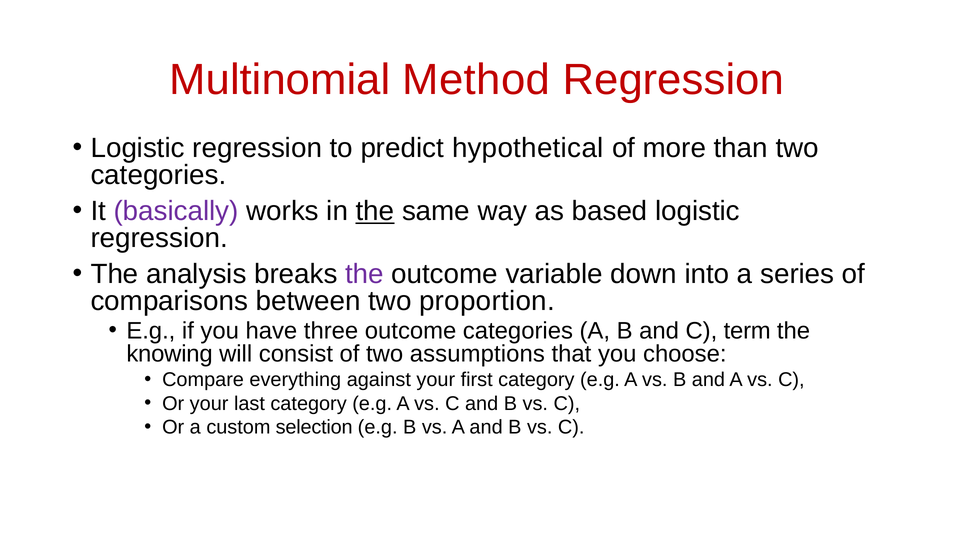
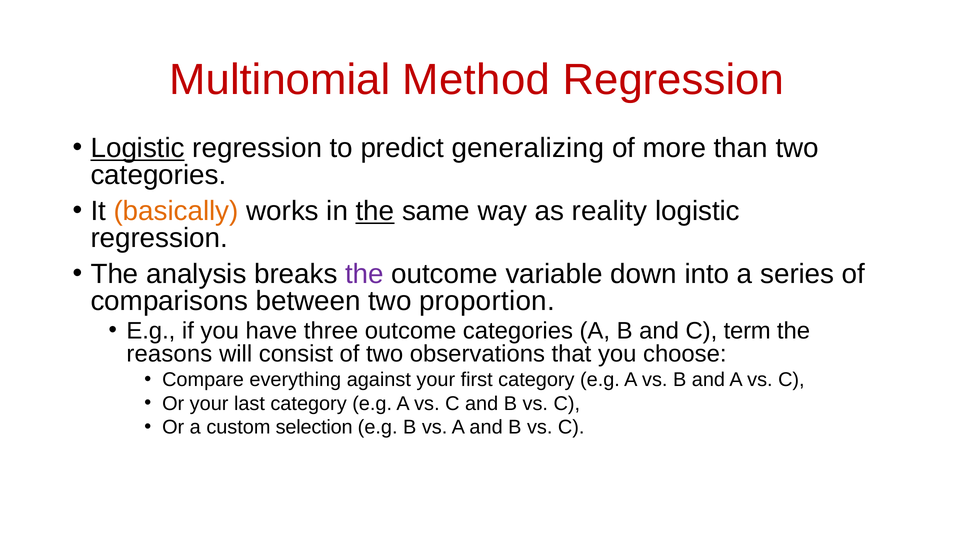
Logistic at (138, 148) underline: none -> present
hypothetical: hypothetical -> generalizing
basically colour: purple -> orange
based: based -> reality
knowing: knowing -> reasons
assumptions: assumptions -> observations
